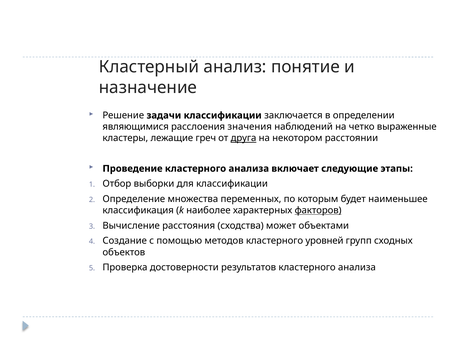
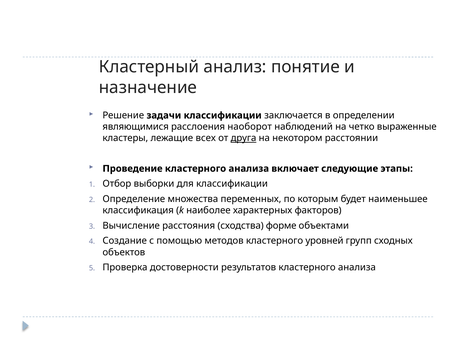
значения: значения -> наоборот
греч: греч -> всех
факторов underline: present -> none
может: может -> форме
